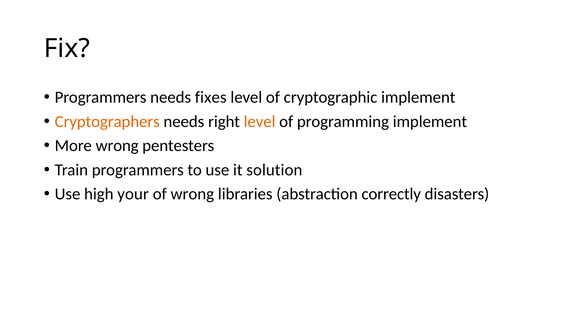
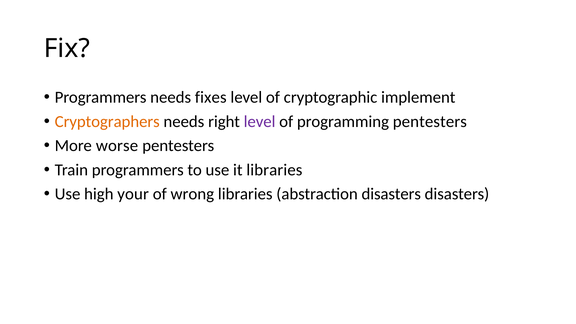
level at (260, 122) colour: orange -> purple
programming implement: implement -> pentesters
More wrong: wrong -> worse
it solution: solution -> libraries
abstraction correctly: correctly -> disasters
